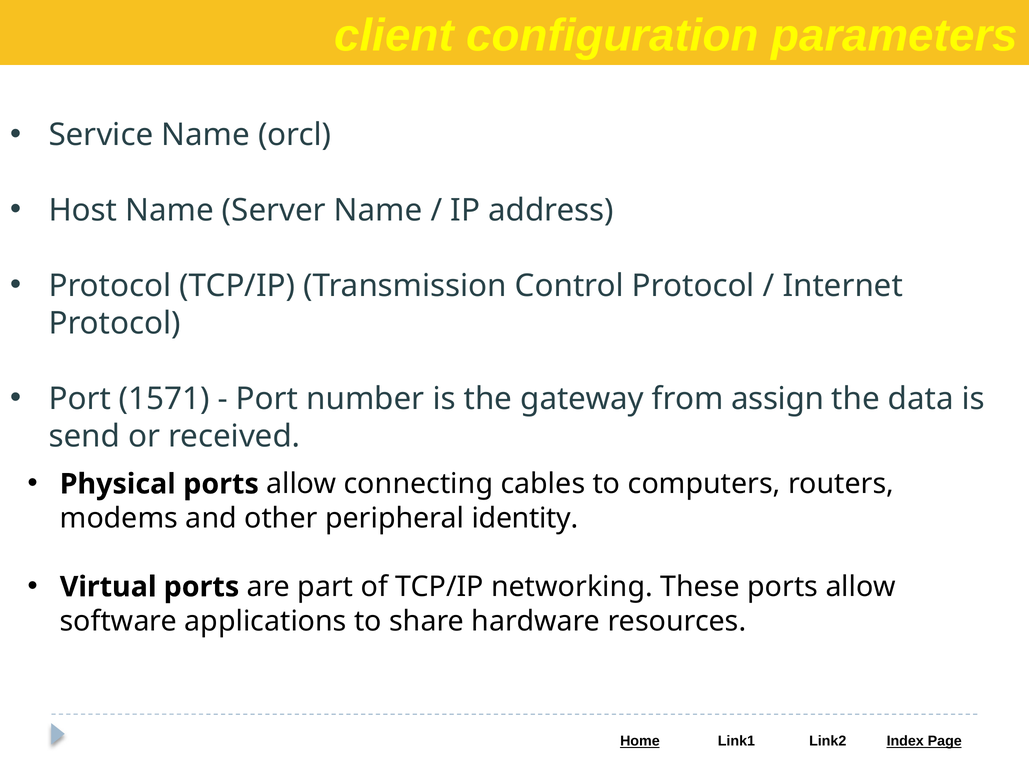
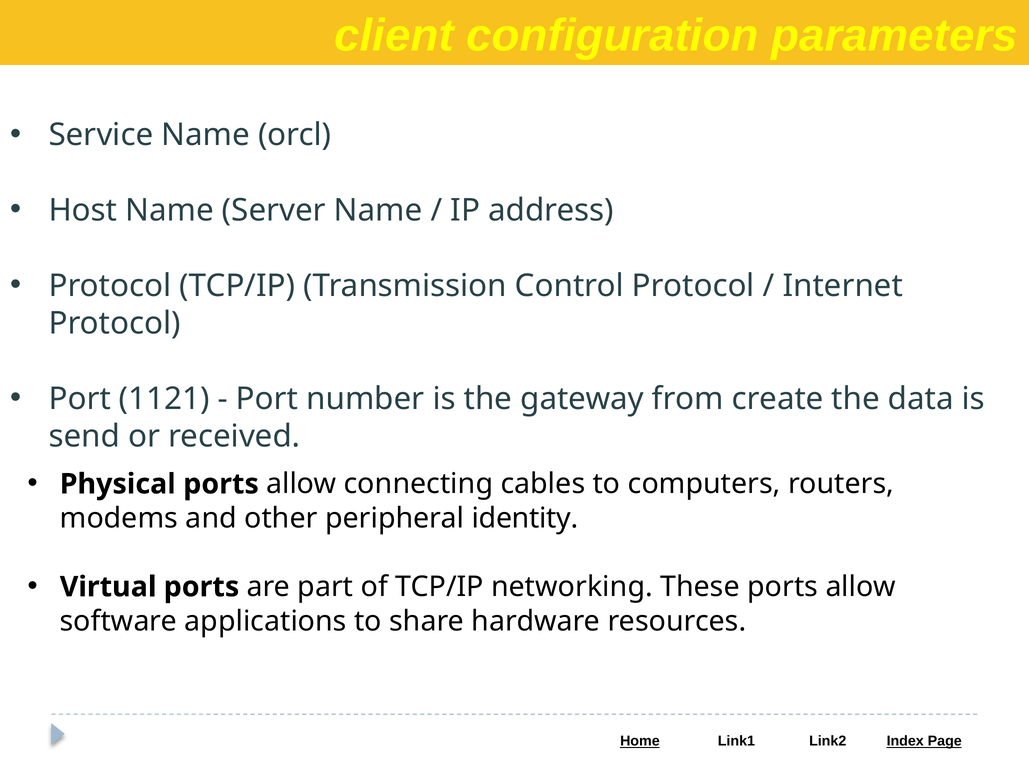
1571: 1571 -> 1121
assign: assign -> create
